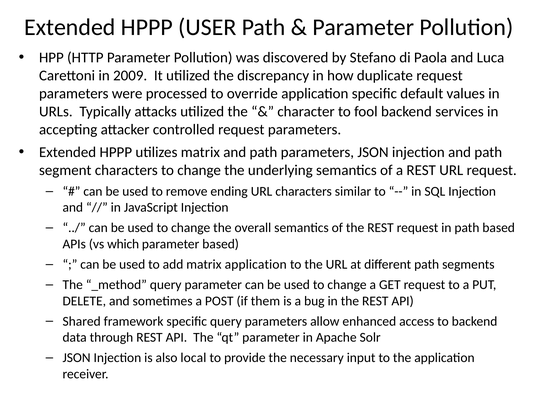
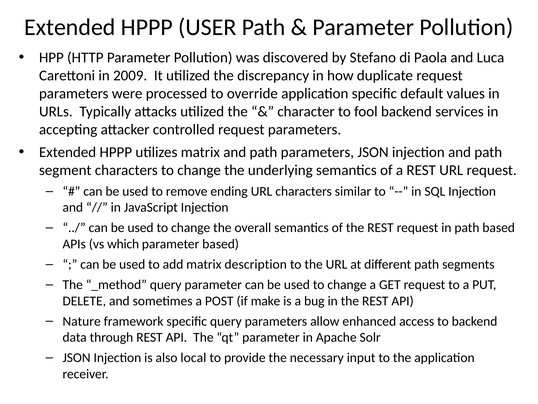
matrix application: application -> description
them: them -> make
Shared: Shared -> Nature
